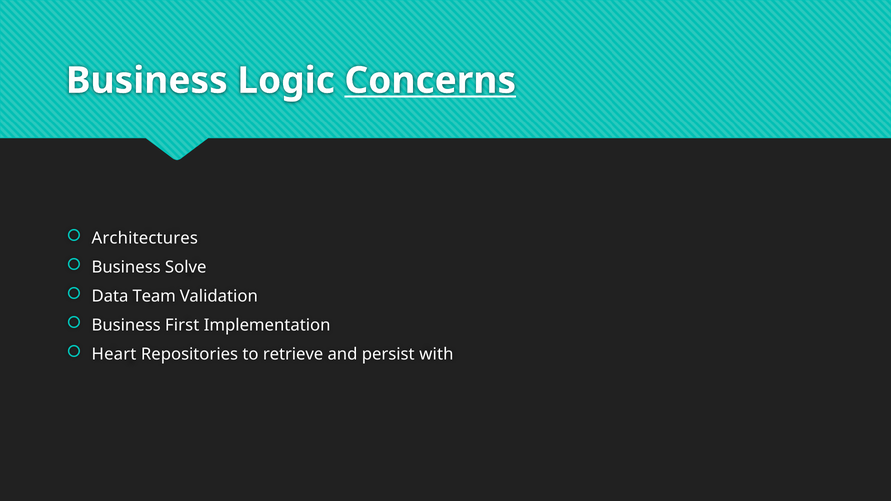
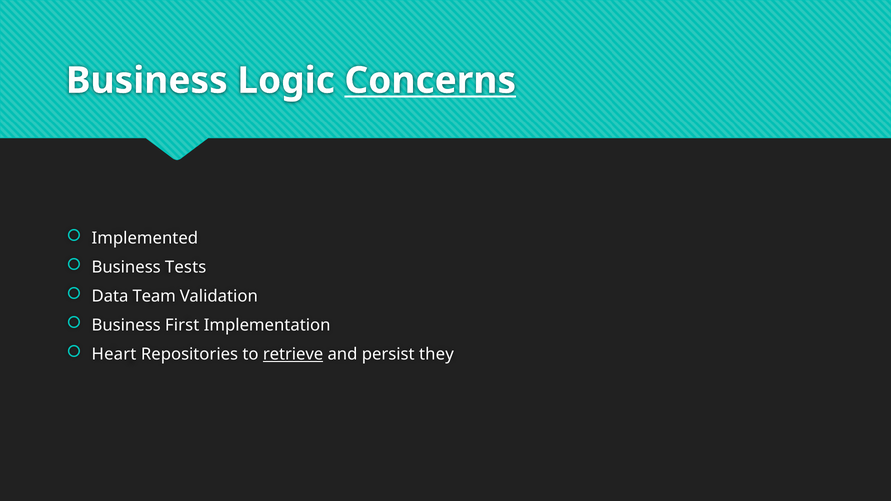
Architectures: Architectures -> Implemented
Solve: Solve -> Tests
retrieve underline: none -> present
with: with -> they
